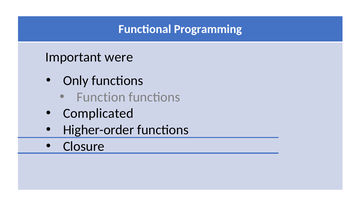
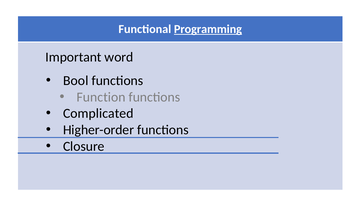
Programming underline: none -> present
were: were -> word
Only: Only -> Bool
